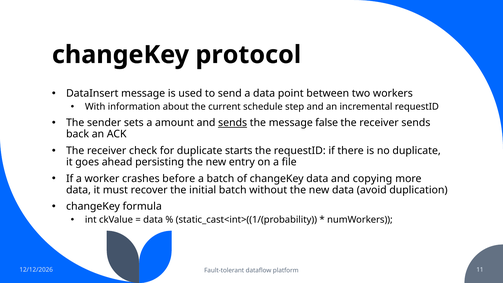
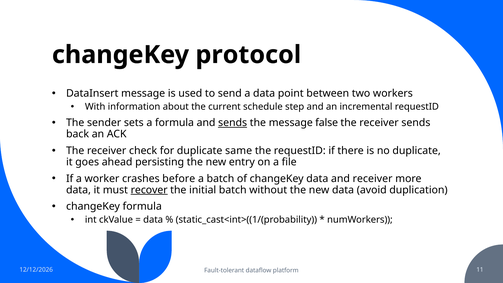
a amount: amount -> formula
starts: starts -> same
and copying: copying -> receiver
recover underline: none -> present
